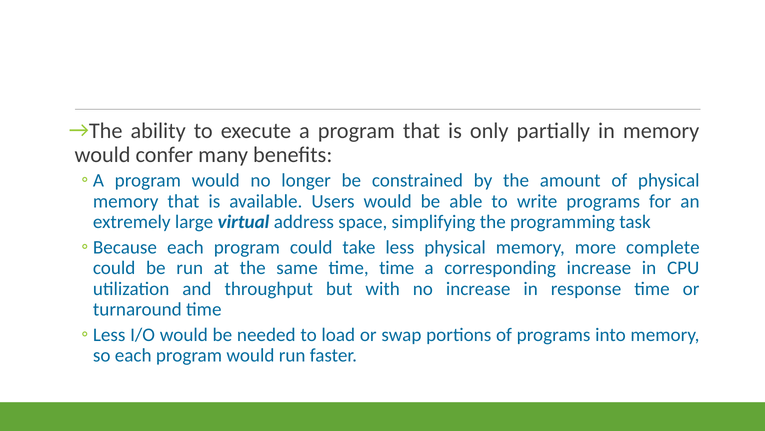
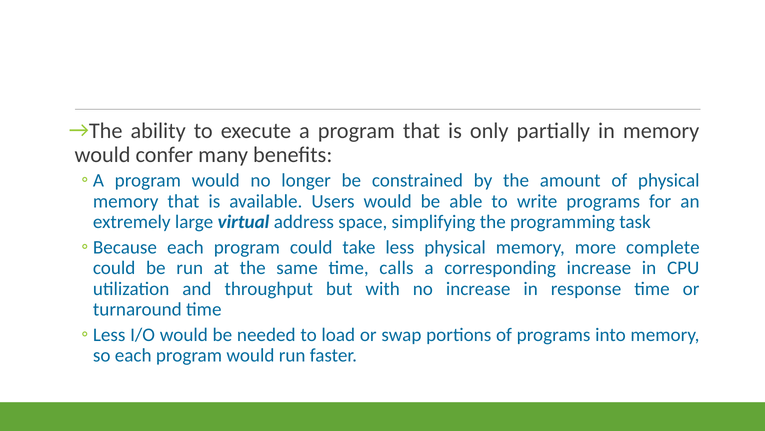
time time: time -> calls
